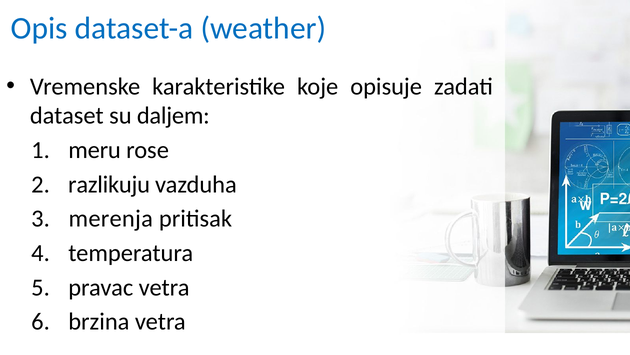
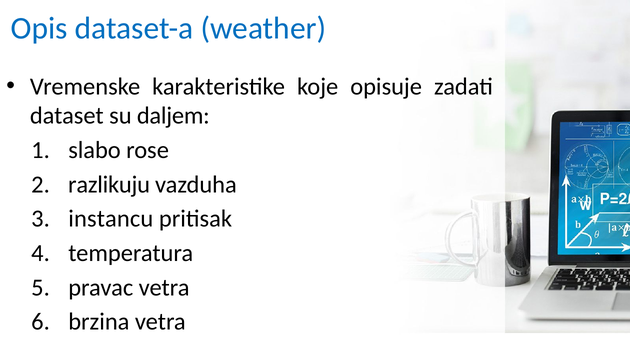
meru: meru -> slabo
merenja: merenja -> instancu
